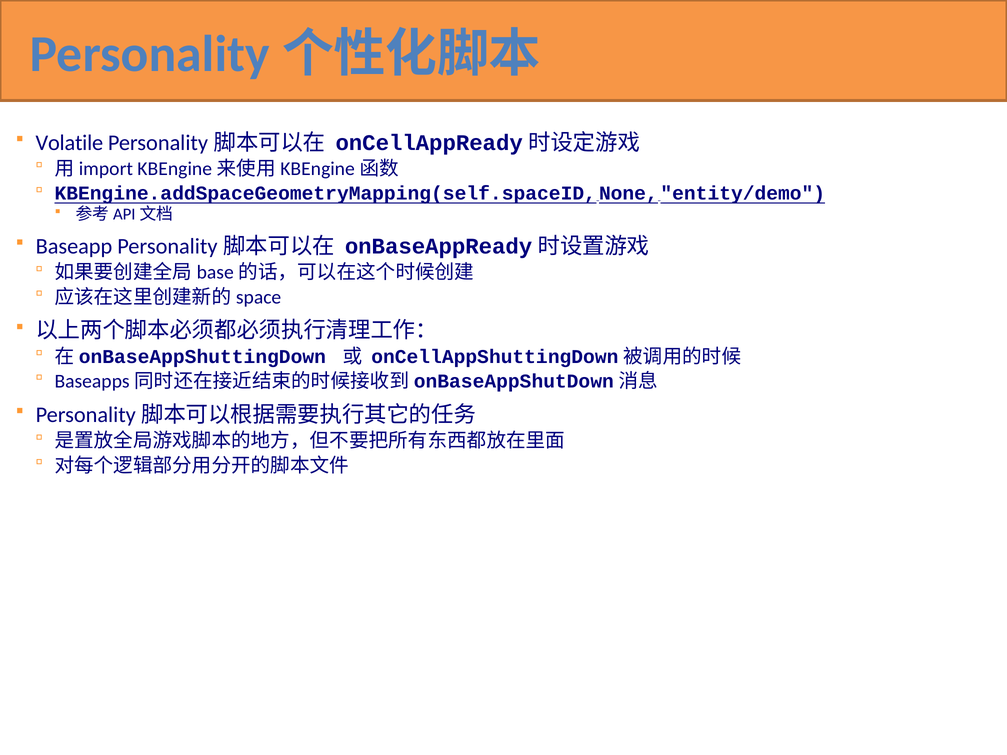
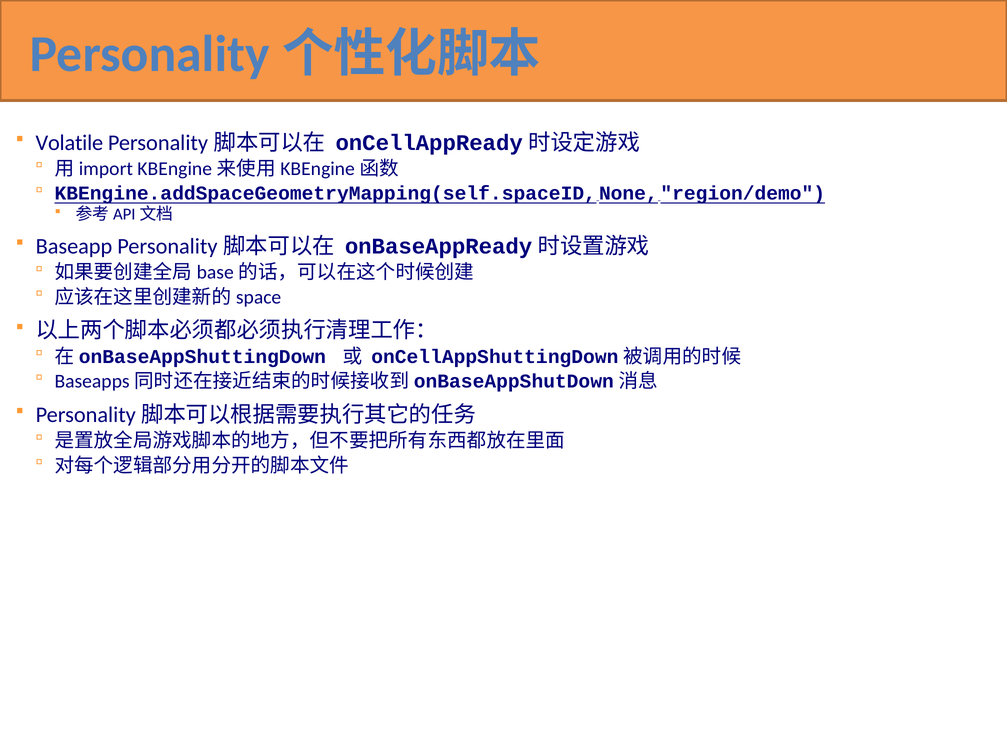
entity/demo: entity/demo -> region/demo
